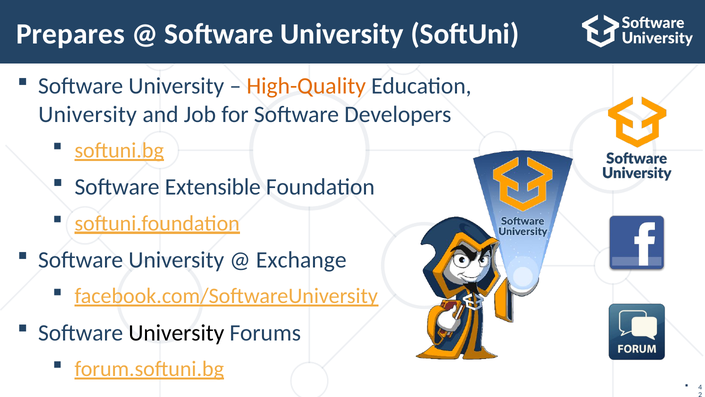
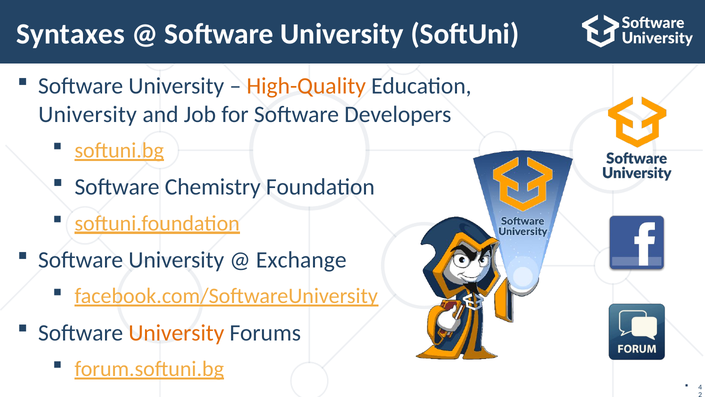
Prepares: Prepares -> Syntaxes
Extensible: Extensible -> Chemistry
University at (176, 333) colour: black -> orange
